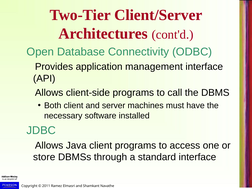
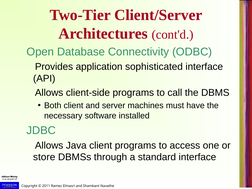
management: management -> sophisticated
